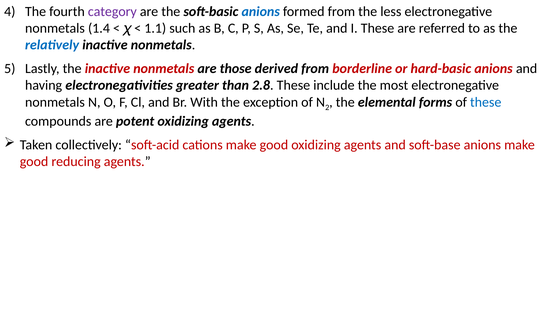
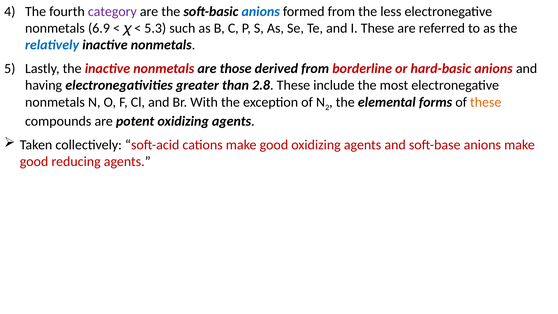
1.4: 1.4 -> 6.9
1.1: 1.1 -> 5.3
these at (486, 102) colour: blue -> orange
